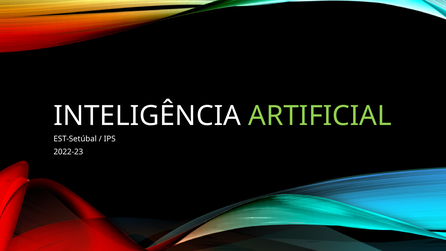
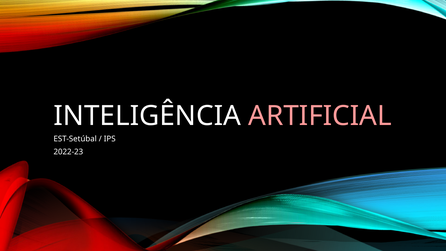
ARTIFICIAL colour: light green -> pink
